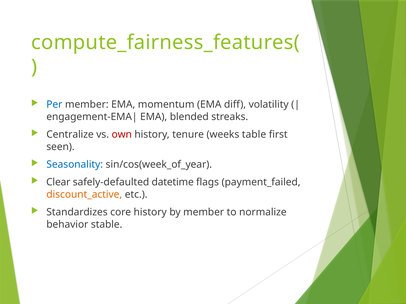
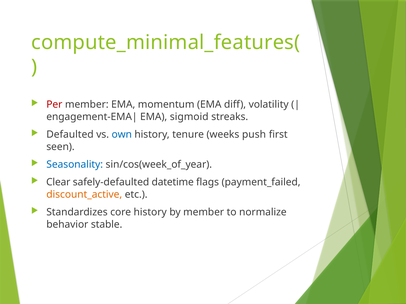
compute_fairness_features(: compute_fairness_features( -> compute_minimal_features(
Per colour: blue -> red
blended: blended -> sigmoid
Centralize: Centralize -> Defaulted
own colour: red -> blue
table: table -> push
